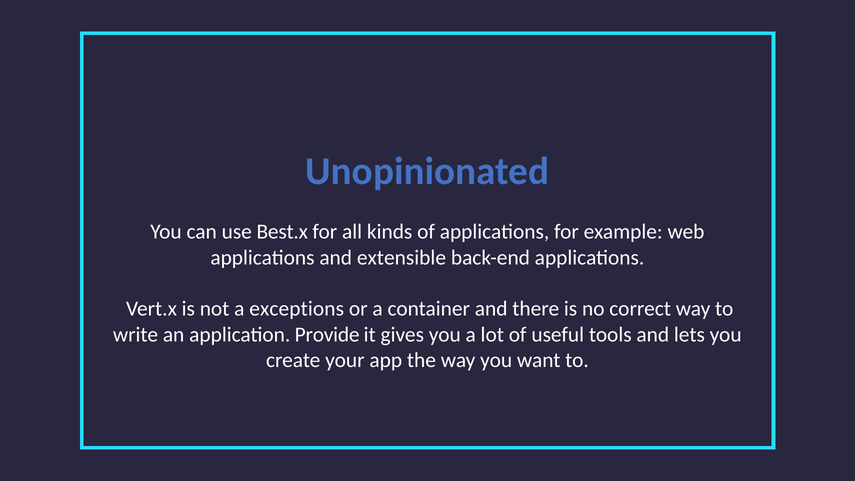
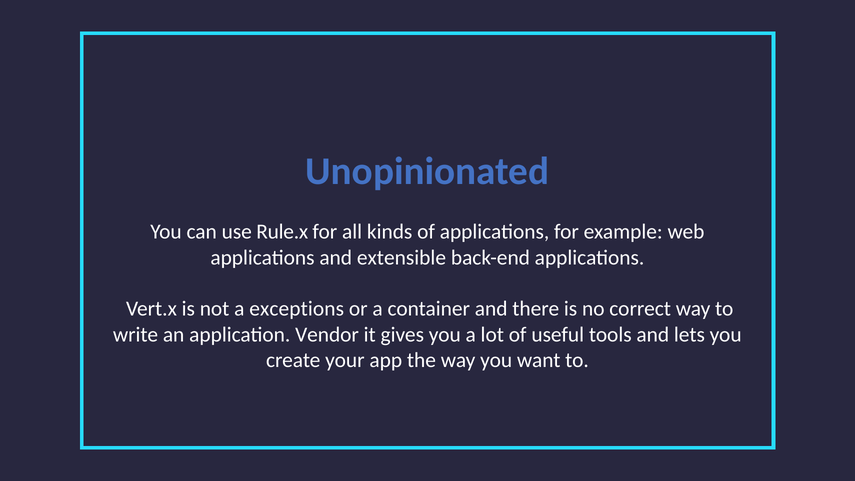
Best.x: Best.x -> Rule.x
Provide: Provide -> Vendor
